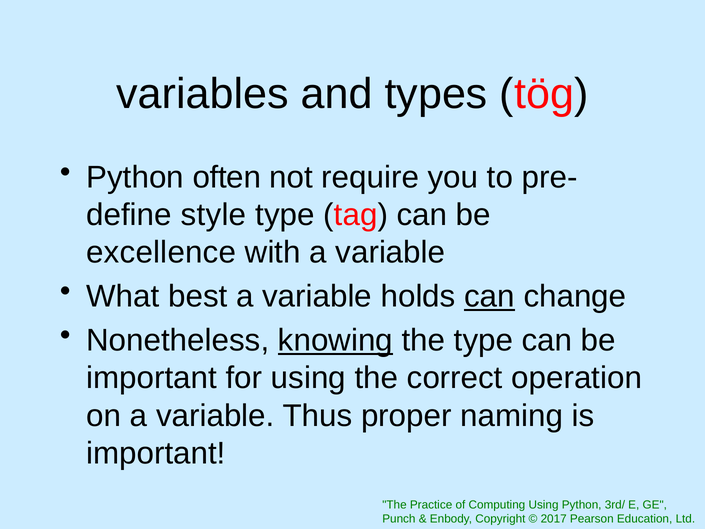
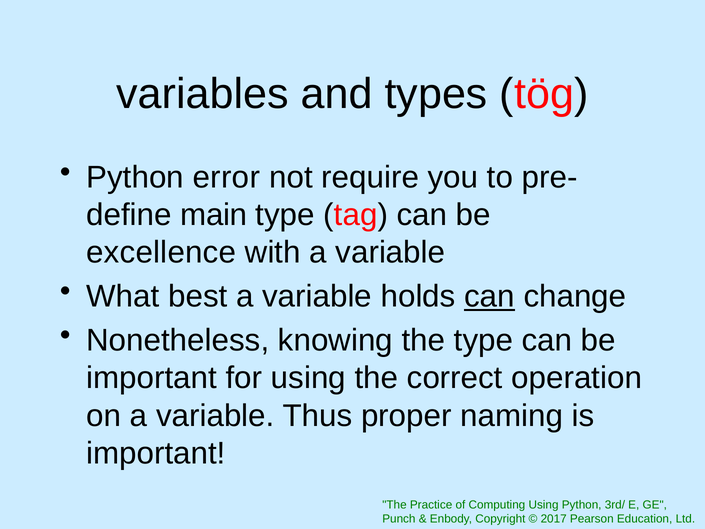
often: often -> error
style: style -> main
knowing underline: present -> none
